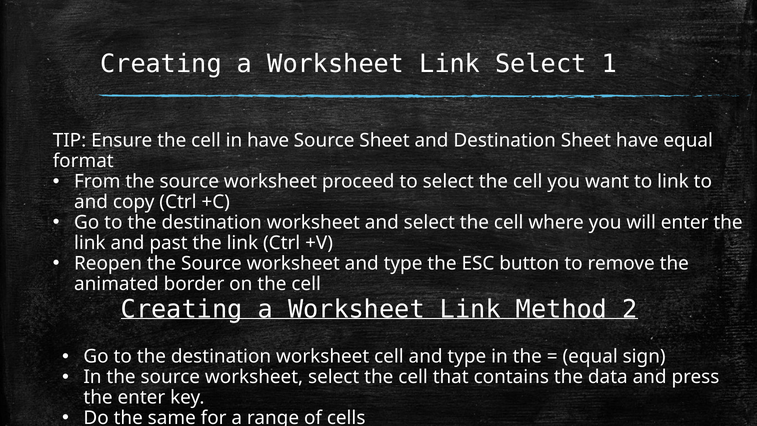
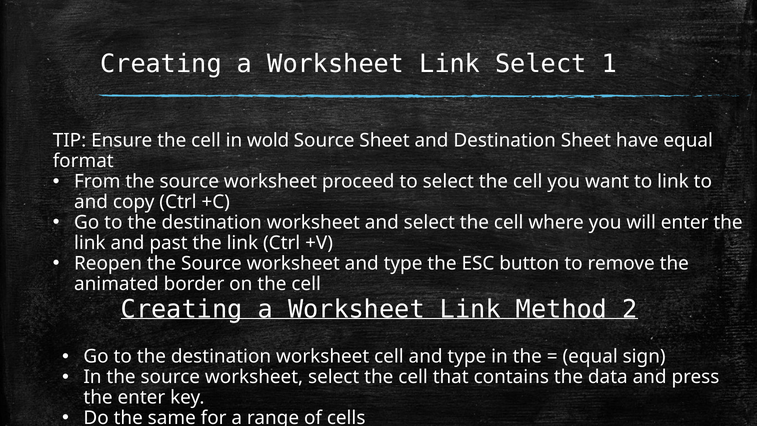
in have: have -> wold
